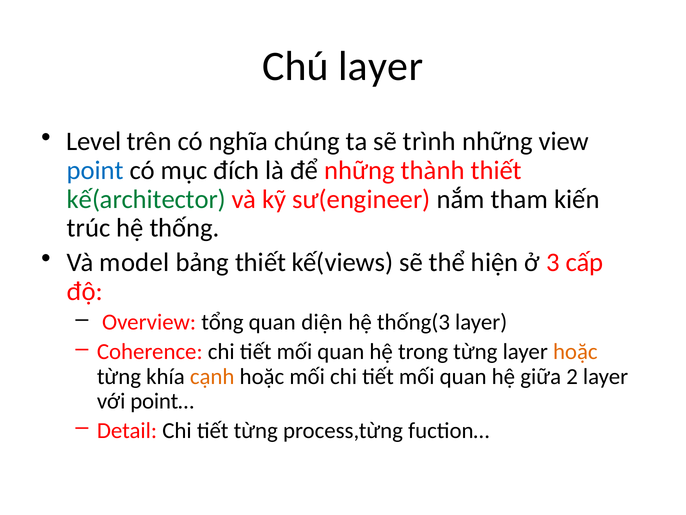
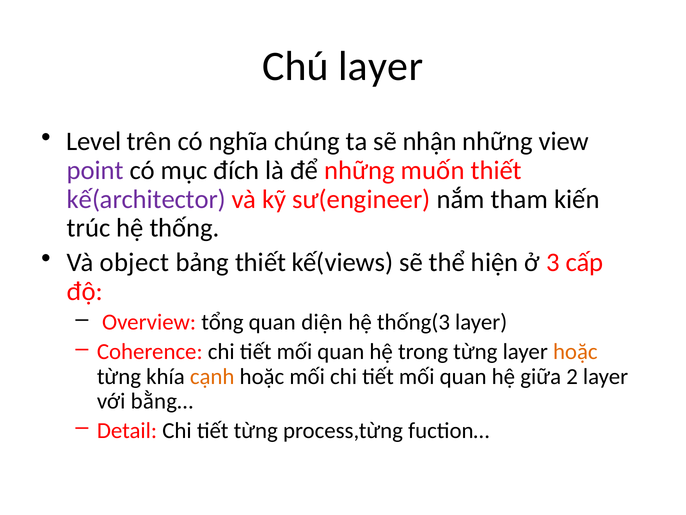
trình: trình -> nhận
point colour: blue -> purple
thành: thành -> muốn
kế(architector colour: green -> purple
model: model -> object
point…: point… -> bằng…
